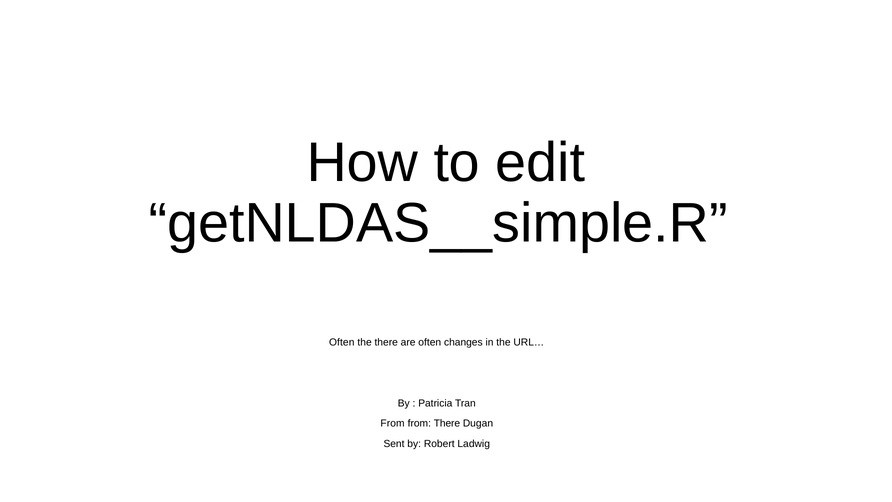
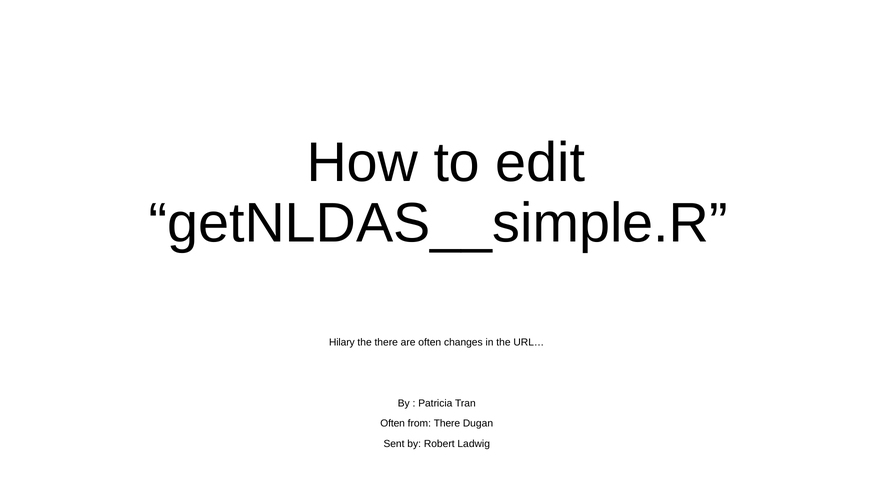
Often at (342, 342): Often -> Hilary
From at (393, 423): From -> Often
